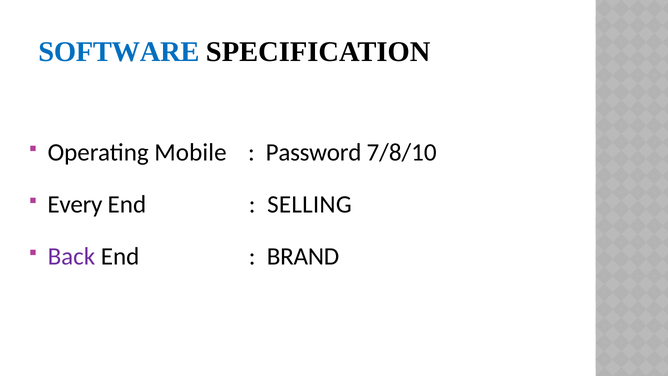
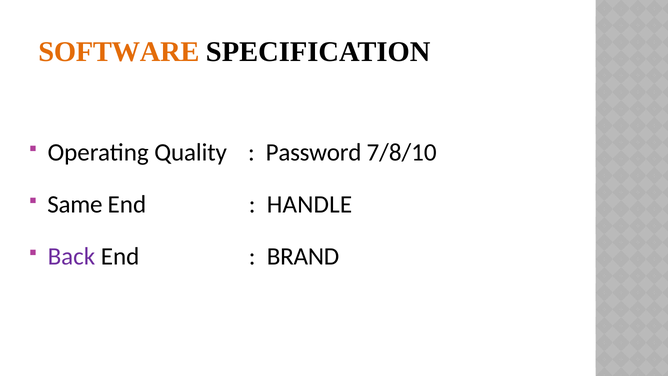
SOFTWARE colour: blue -> orange
Mobile: Mobile -> Quality
Every: Every -> Same
SELLING: SELLING -> HANDLE
